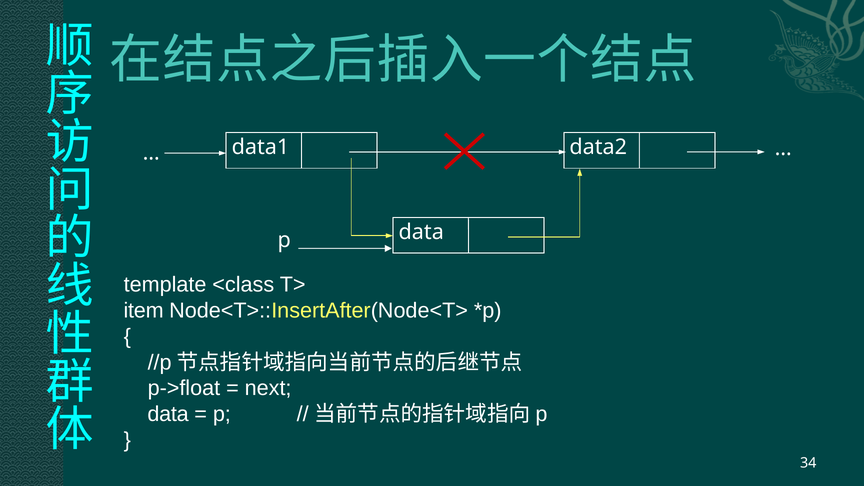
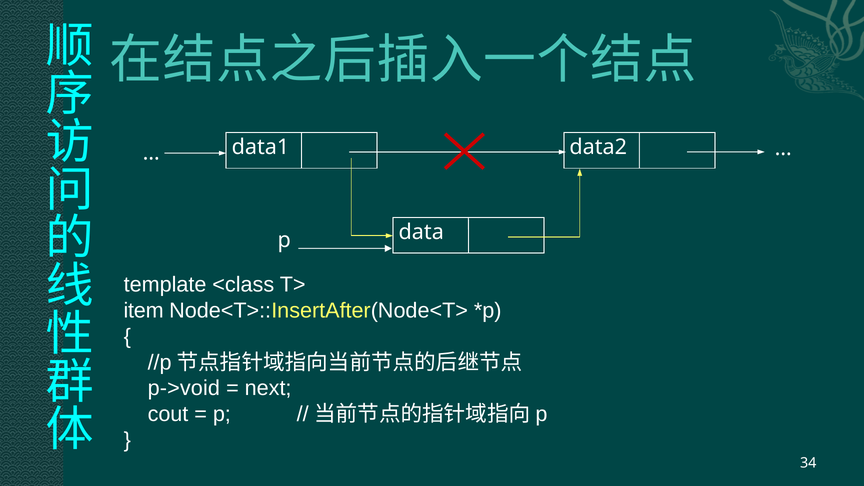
p->float: p->float -> p->void
data at (168, 414): data -> cout
